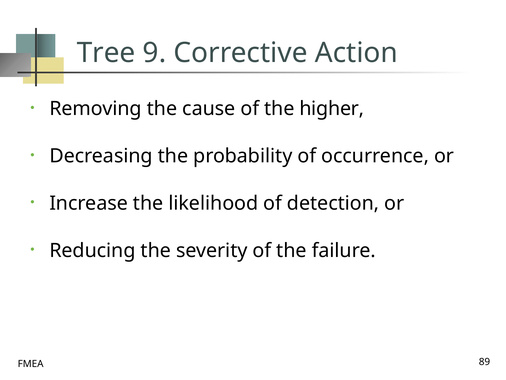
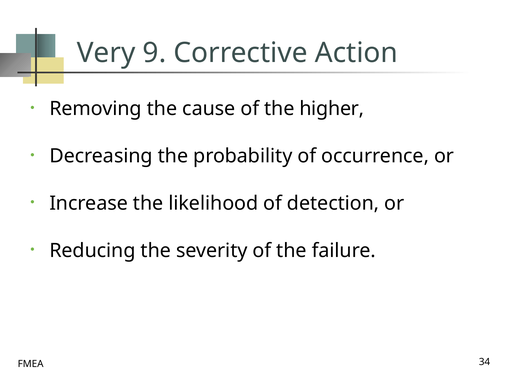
Tree: Tree -> Very
89: 89 -> 34
